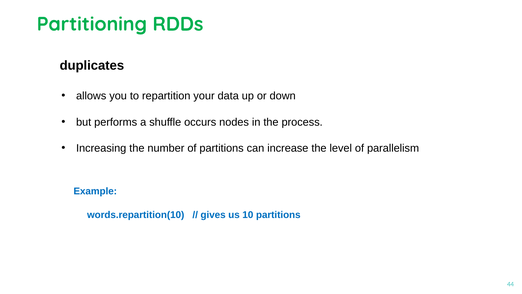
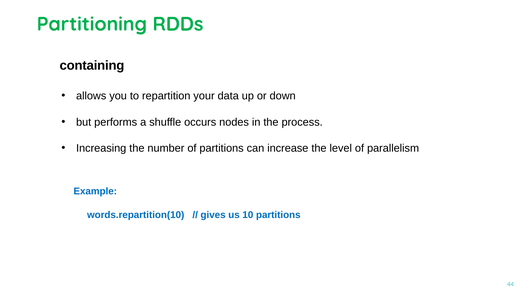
duplicates: duplicates -> containing
